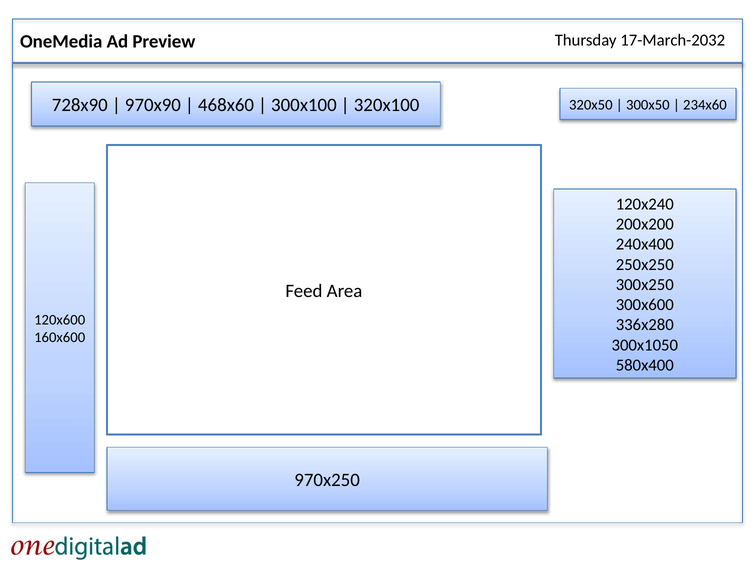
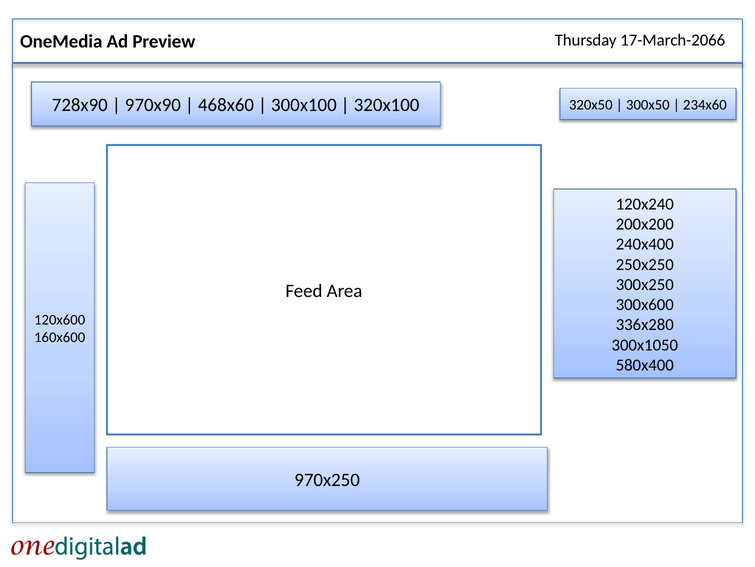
17-March-2032: 17-March-2032 -> 17-March-2066
